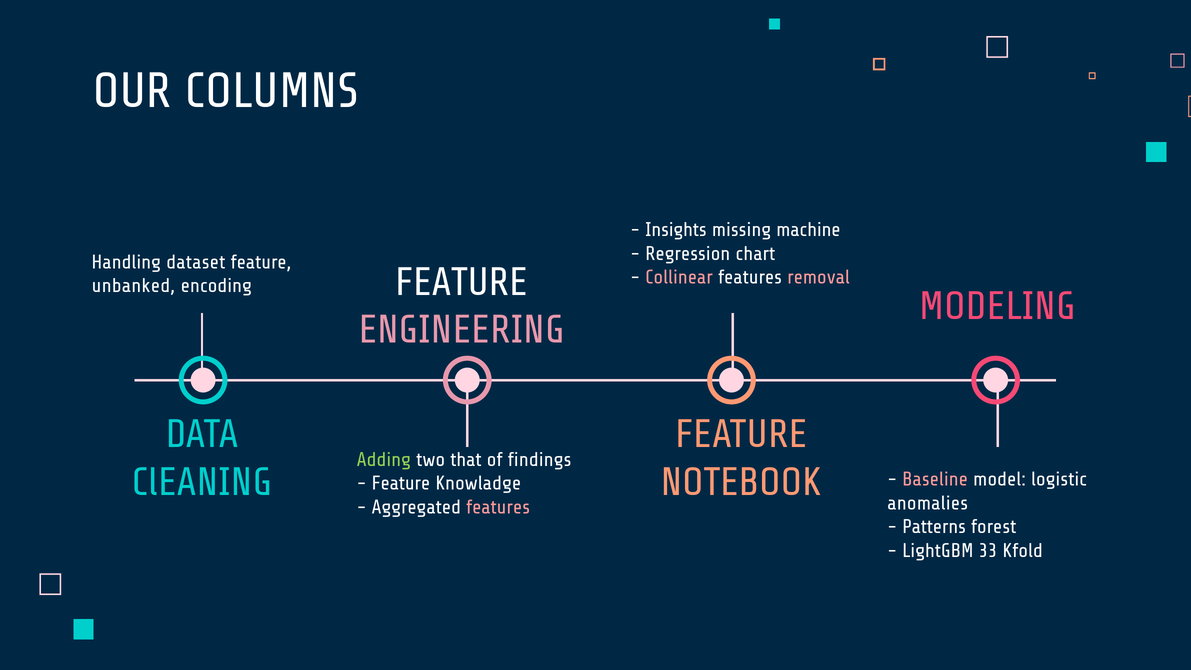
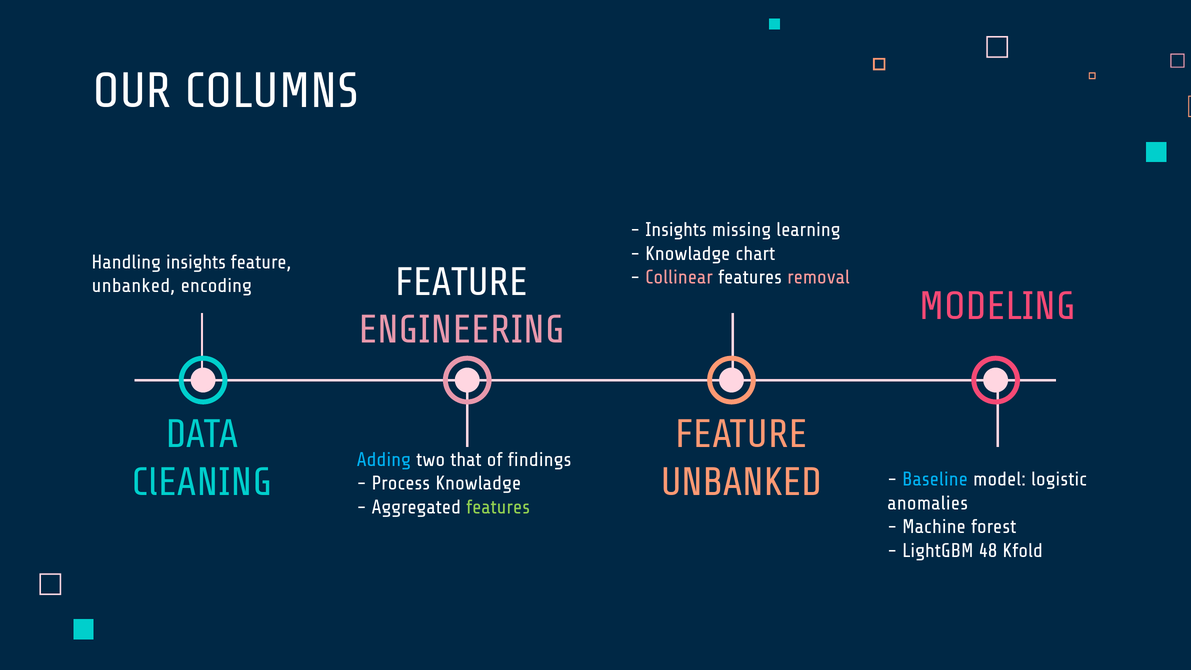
machine: machine -> learning
Regression at (688, 254): Regression -> Knowladge
Handling dataset: dataset -> insights
Adding colour: light green -> light blue
NOTEBOOK at (741, 482): NOTEBOOK -> UNBANKED
Baseline colour: pink -> light blue
Feature at (401, 483): Feature -> Process
features at (498, 507) colour: pink -> light green
Patterns: Patterns -> Machine
33: 33 -> 48
